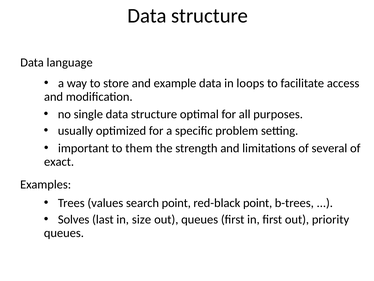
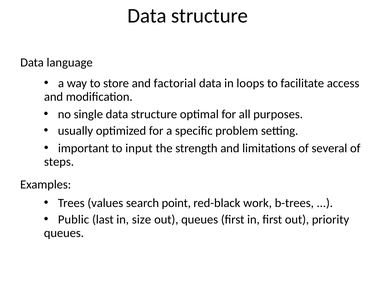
example: example -> factorial
them: them -> input
exact: exact -> steps
red-black point: point -> work
Solves: Solves -> Public
